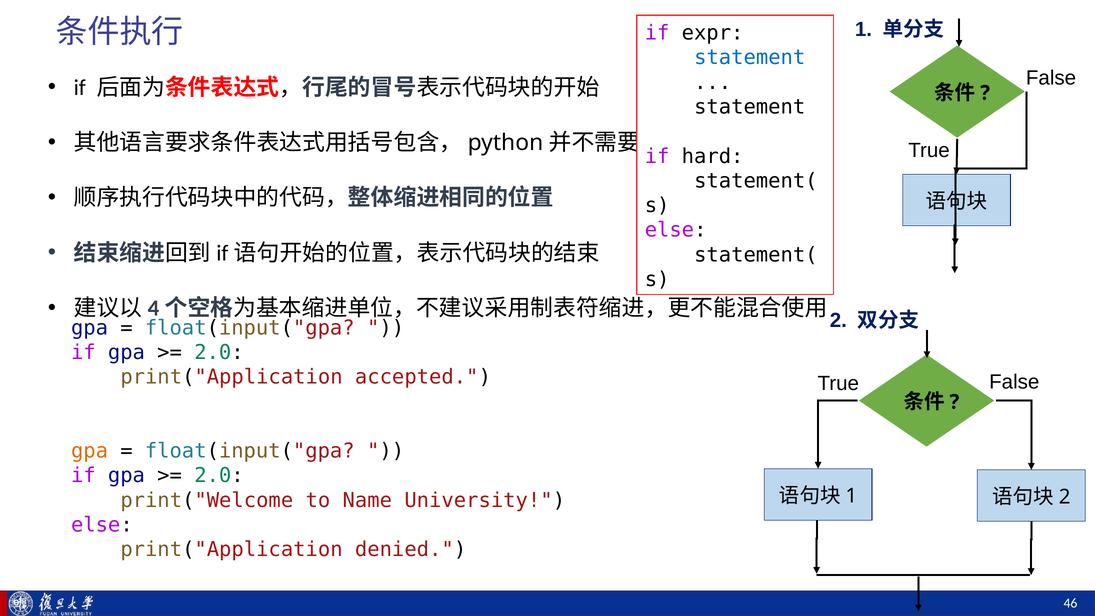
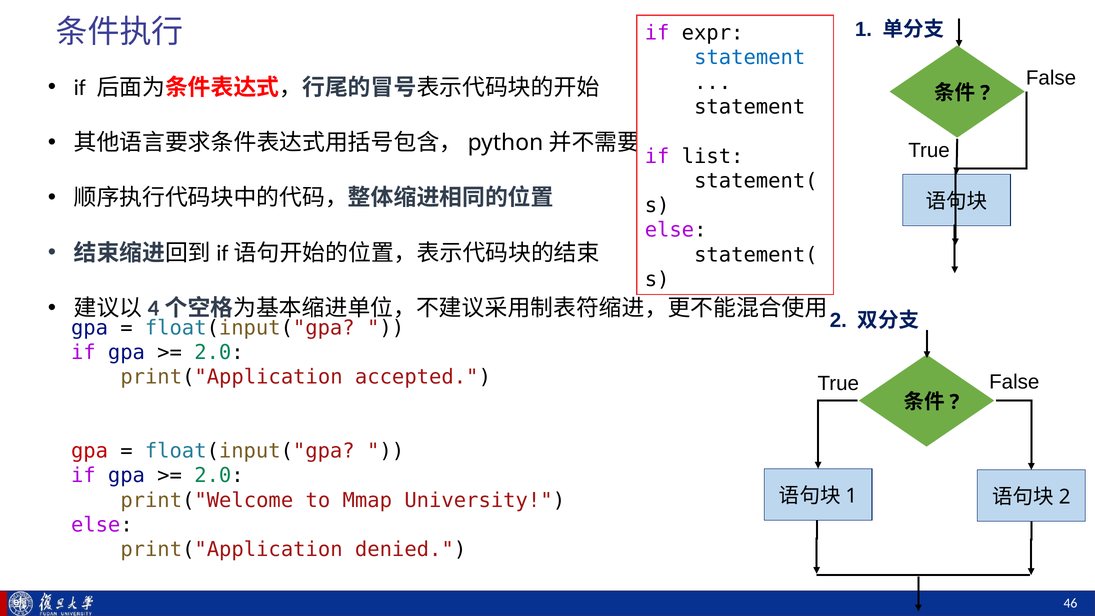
hard: hard -> list
gpa at (90, 451) colour: orange -> red
Name: Name -> Mmap
